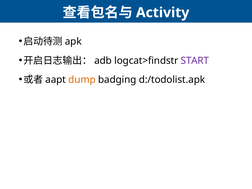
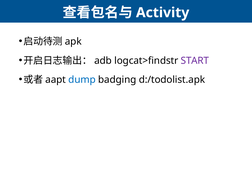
dump colour: orange -> blue
